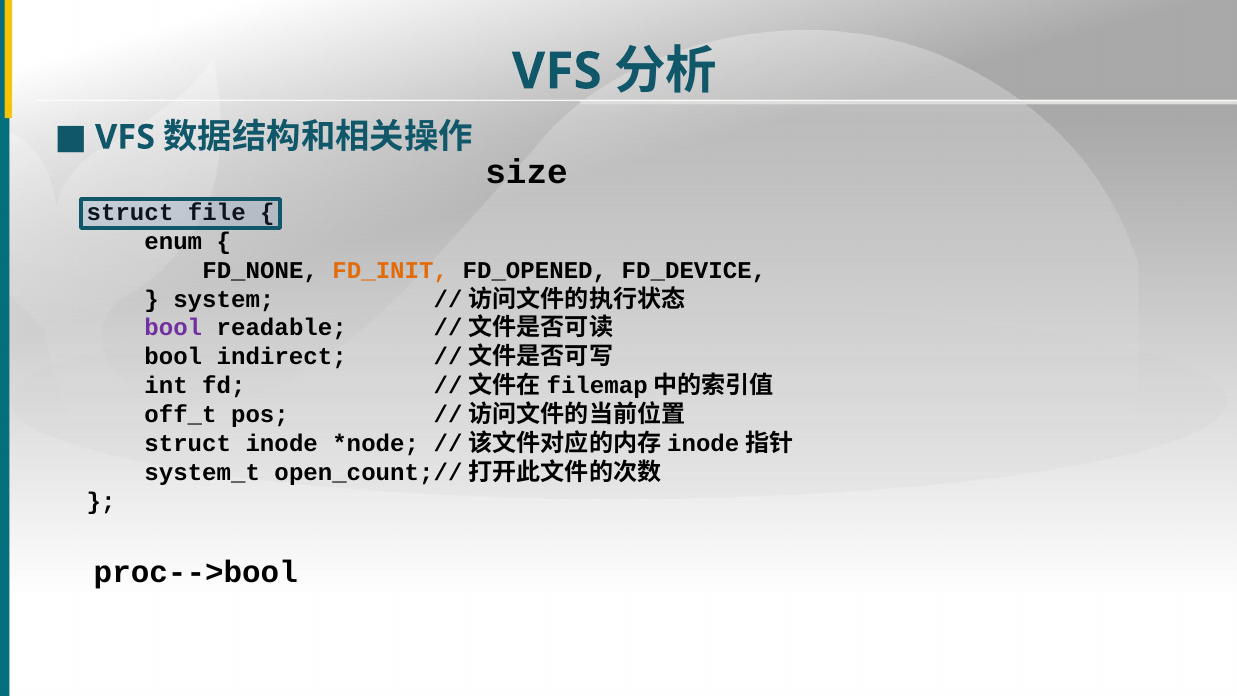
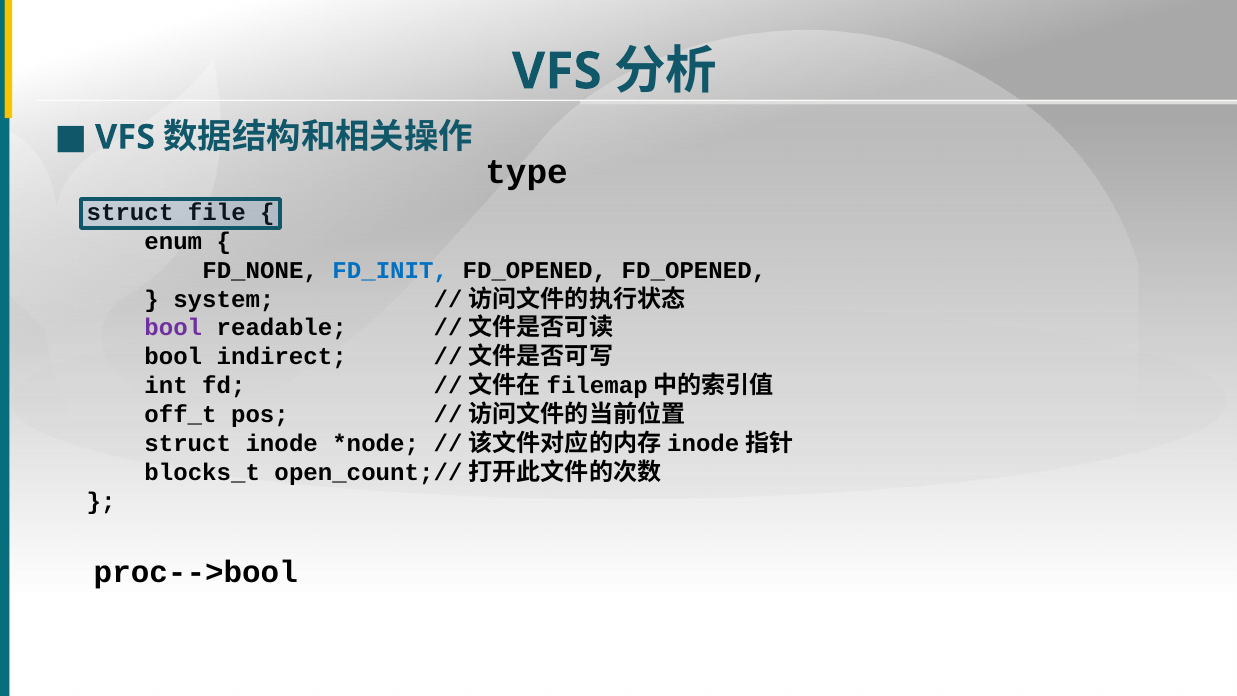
size: size -> type
FD_INIT colour: orange -> blue
FD_OPENED FD_DEVICE: FD_DEVICE -> FD_OPENED
system_t: system_t -> blocks_t
